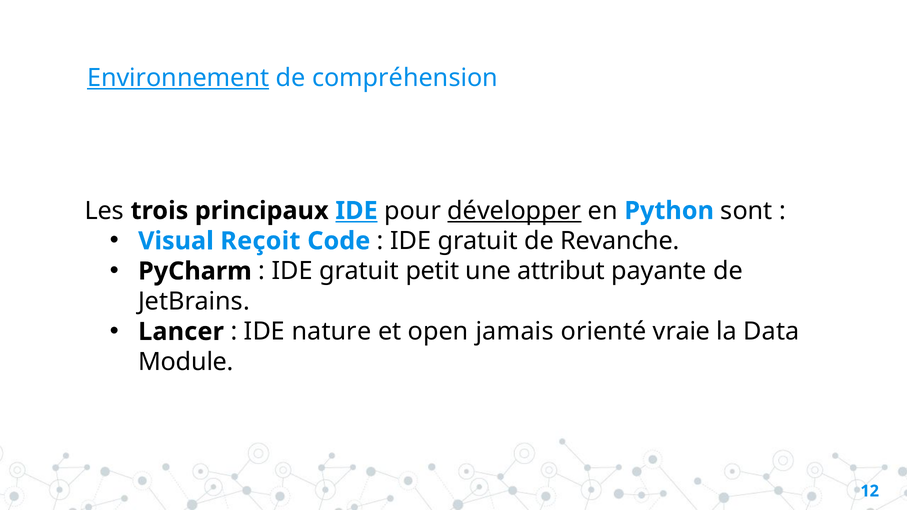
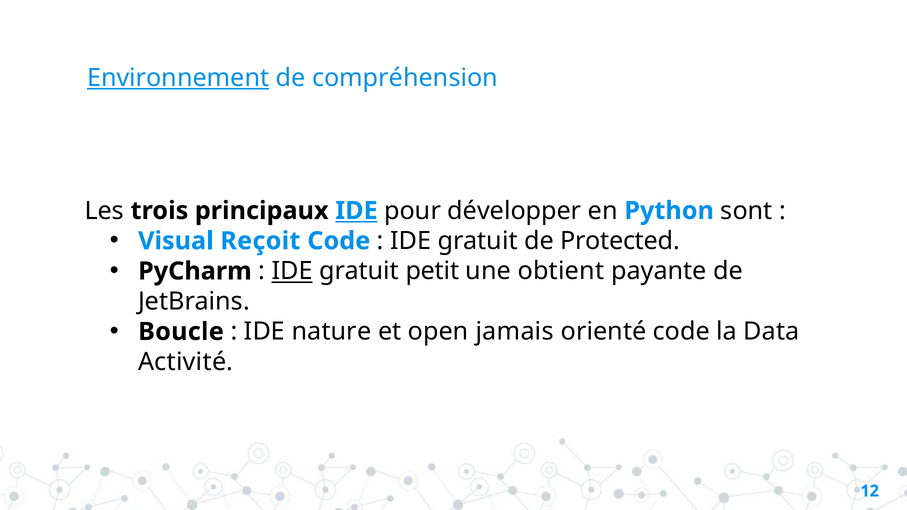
développer underline: present -> none
Revanche: Revanche -> Protected
IDE at (292, 271) underline: none -> present
attribut: attribut -> obtient
Lancer: Lancer -> Boucle
orienté vraie: vraie -> code
Module: Module -> Activité
